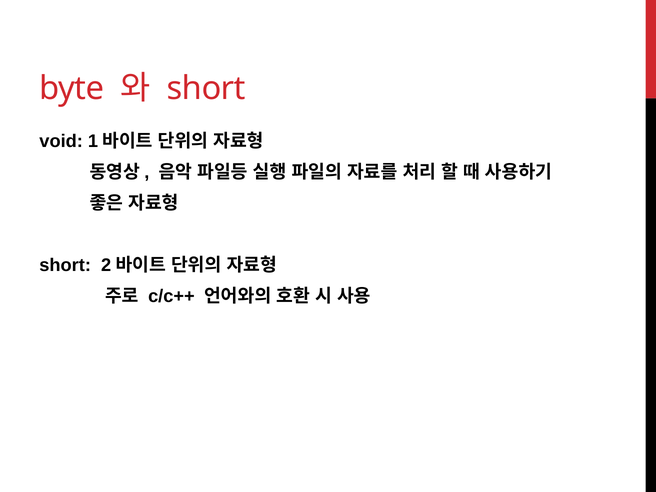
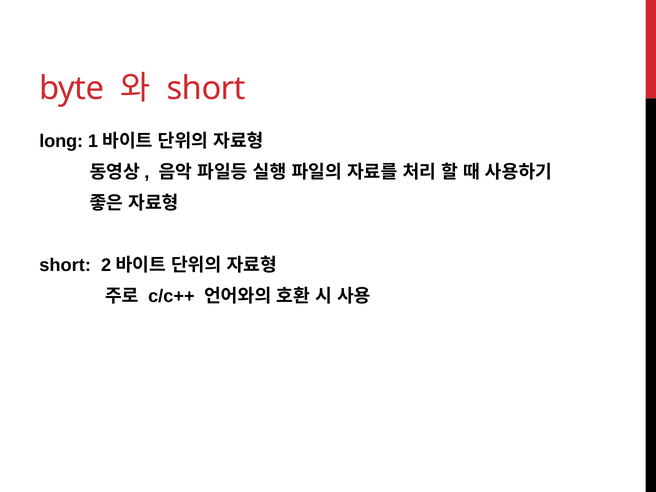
void: void -> long
